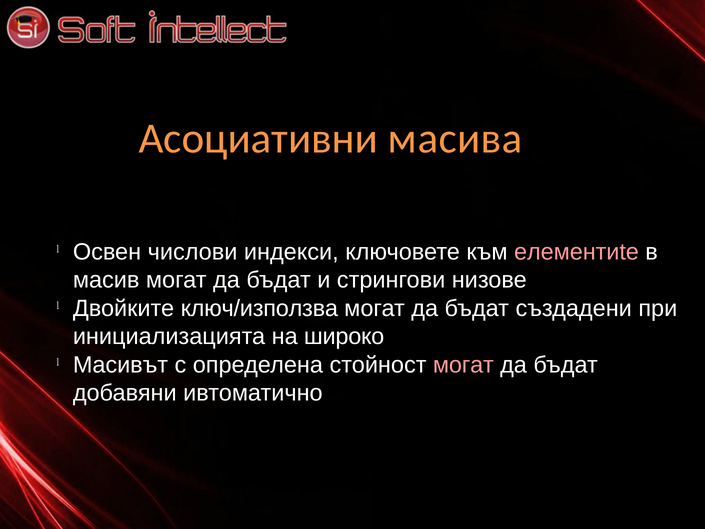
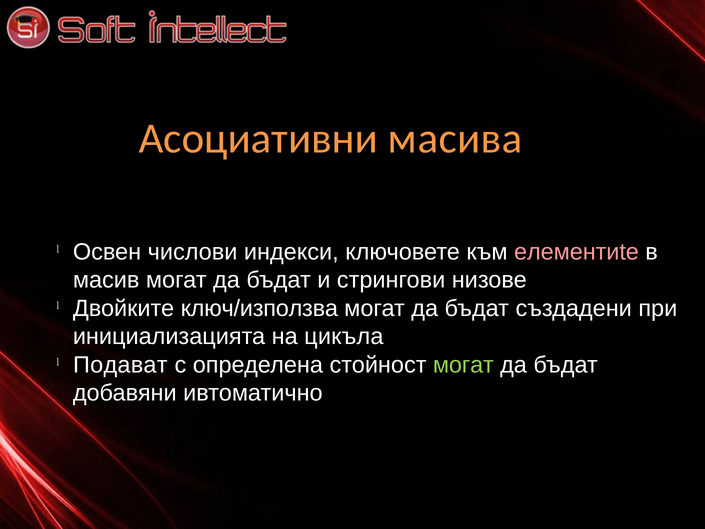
широко: широко -> цикъла
Масивът: Масивът -> Подават
могат at (463, 365) colour: pink -> light green
